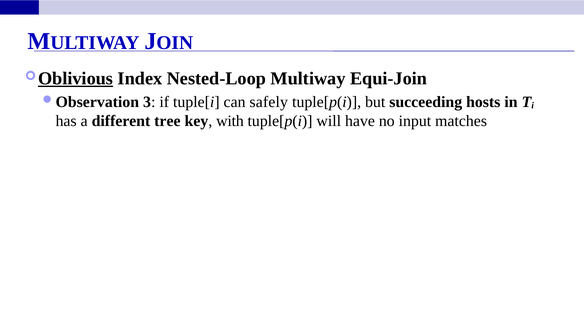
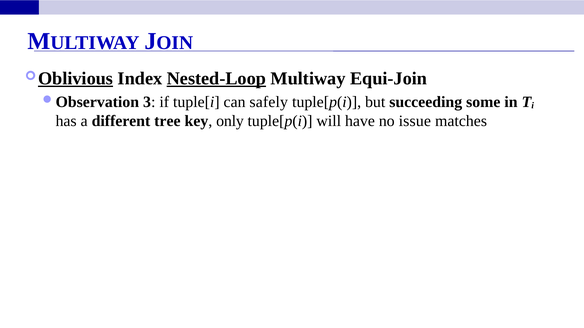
Nested-Loop underline: none -> present
hosts: hosts -> some
with: with -> only
input: input -> issue
